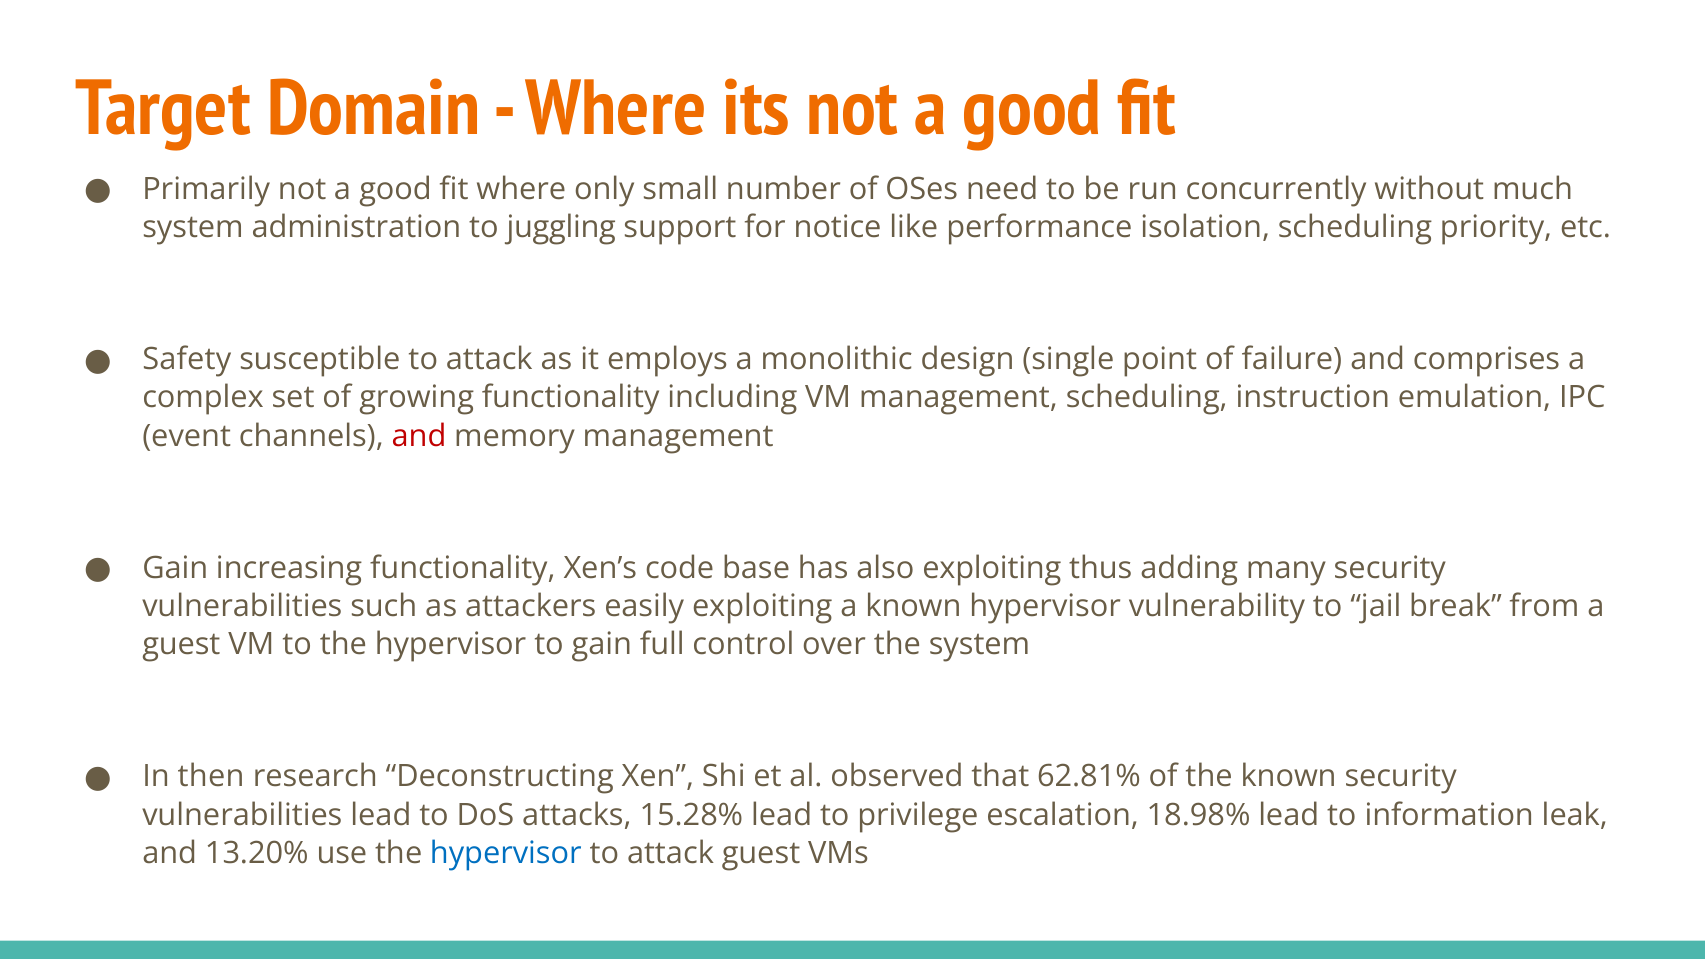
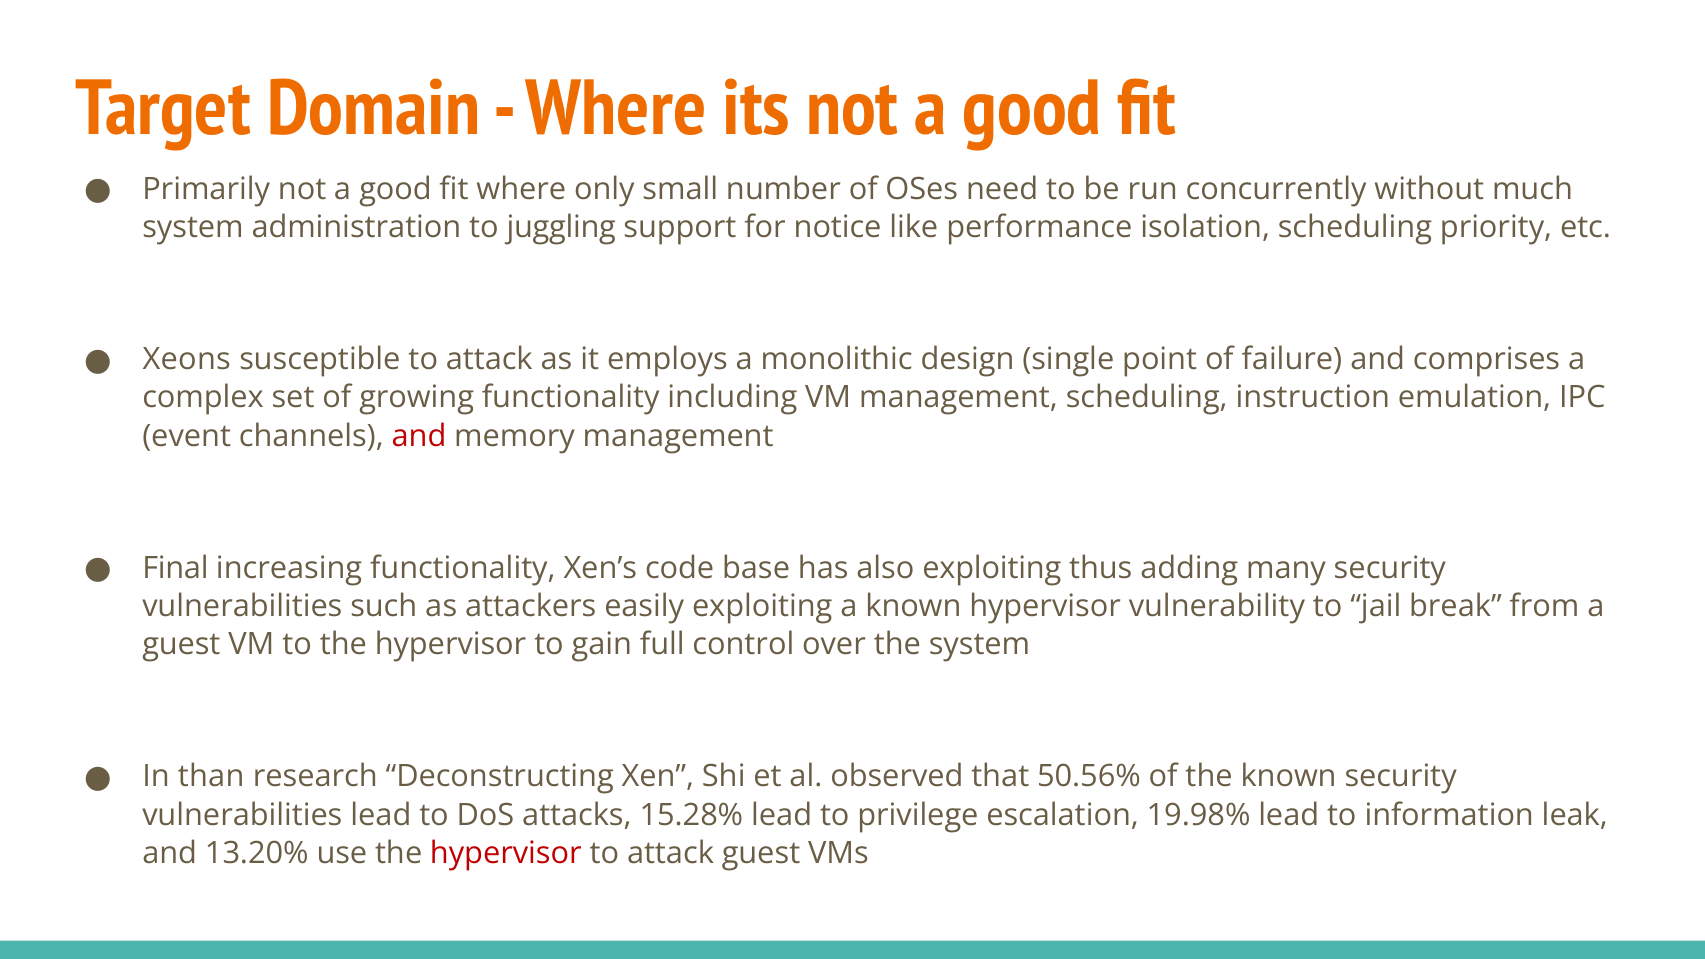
Safety: Safety -> Xeons
Gain at (175, 568): Gain -> Final
then: then -> than
62.81%: 62.81% -> 50.56%
18.98%: 18.98% -> 19.98%
hypervisor at (506, 853) colour: blue -> red
